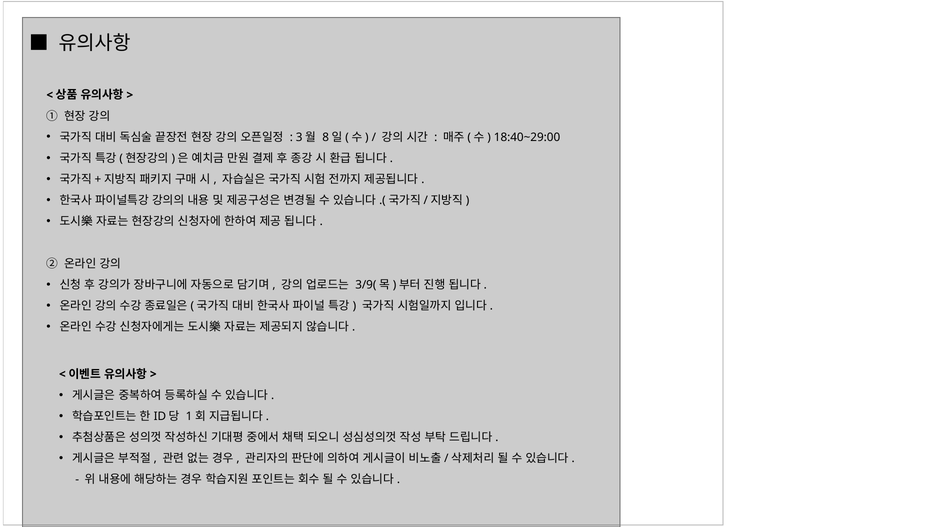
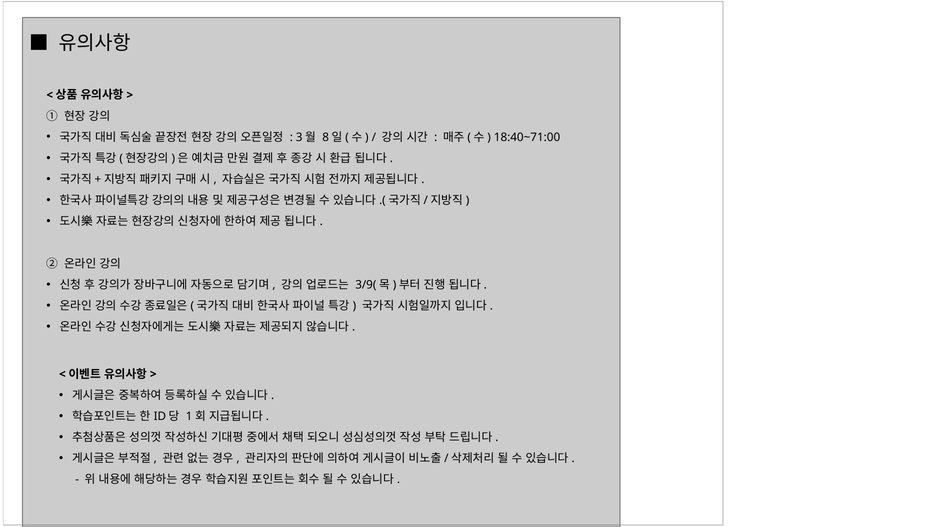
18:40~29:00: 18:40~29:00 -> 18:40~71:00
